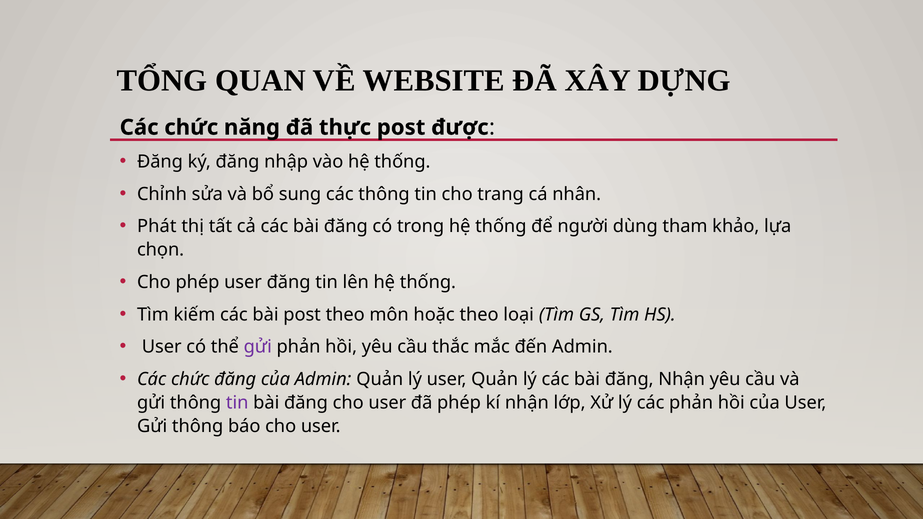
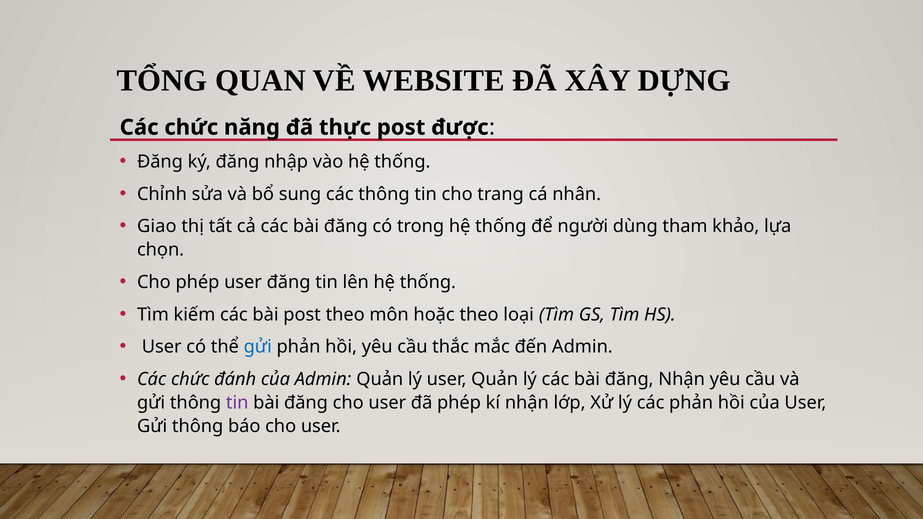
Phát: Phát -> Giao
gửi at (258, 347) colour: purple -> blue
chức đăng: đăng -> đánh
